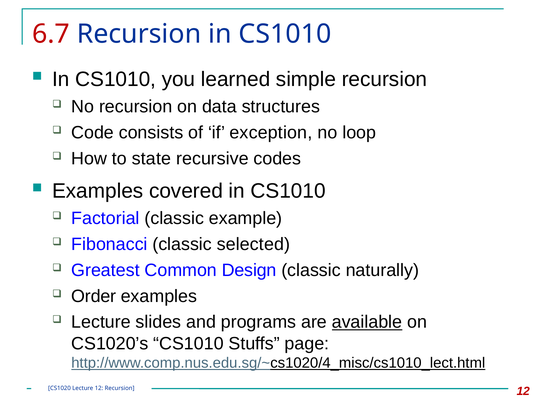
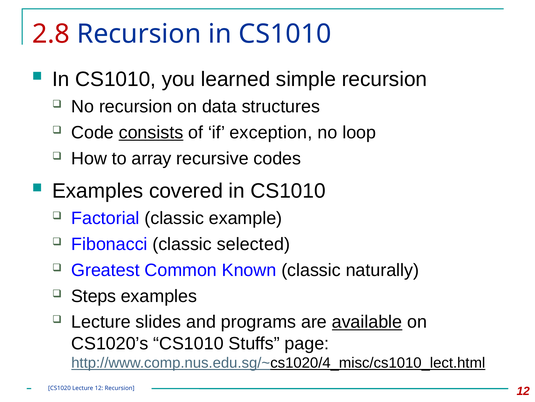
6.7: 6.7 -> 2.8
consists underline: none -> present
state: state -> array
Design: Design -> Known
Order: Order -> Steps
